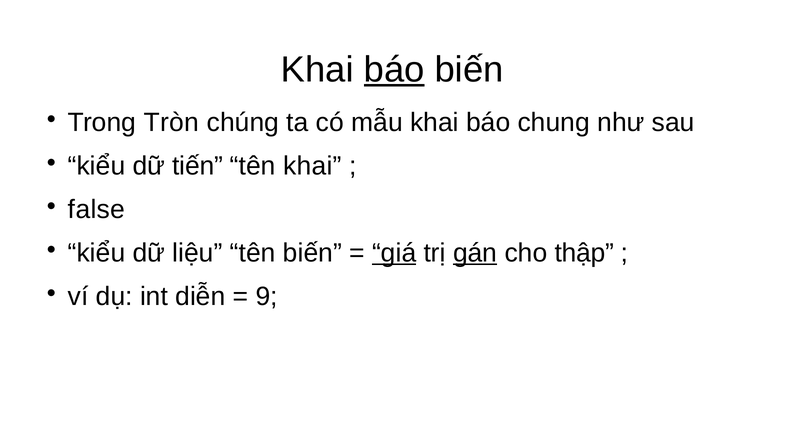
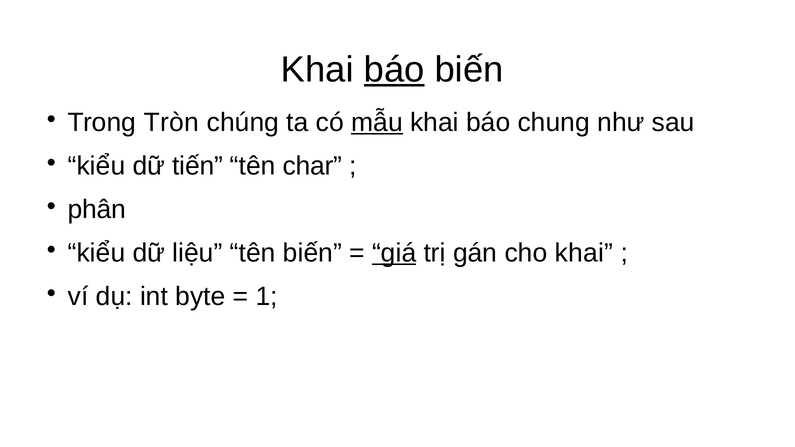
mẫu underline: none -> present
tên khai: khai -> char
false: false -> phân
gán underline: present -> none
cho thập: thập -> khai
diễn: diễn -> byte
9: 9 -> 1
